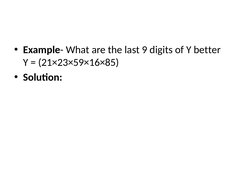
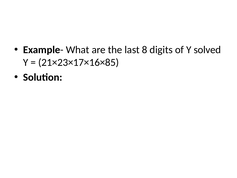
9: 9 -> 8
better: better -> solved
21×23×59×16×85: 21×23×59×16×85 -> 21×23×17×16×85
